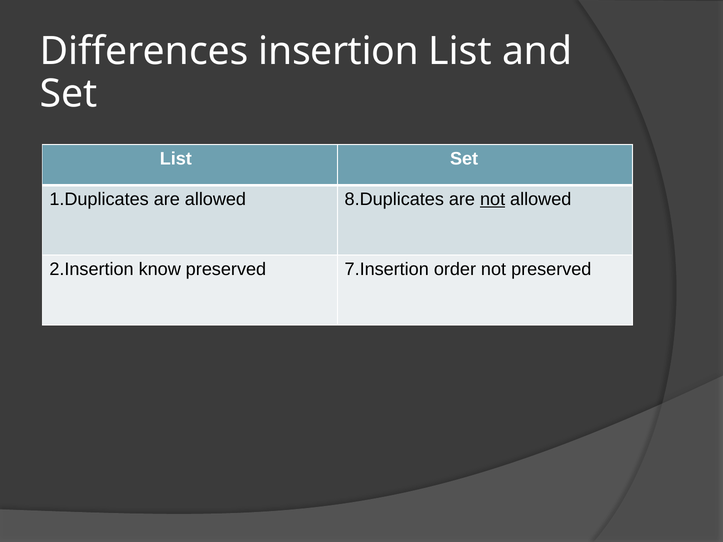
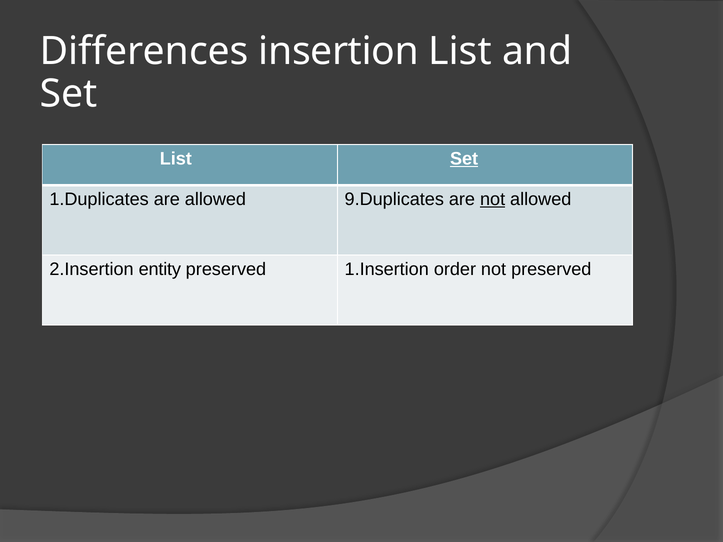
Set at (464, 159) underline: none -> present
8.Duplicates: 8.Duplicates -> 9.Duplicates
know: know -> entity
7.Insertion: 7.Insertion -> 1.Insertion
